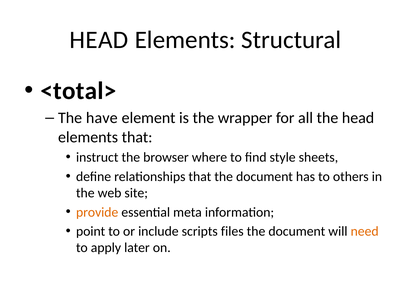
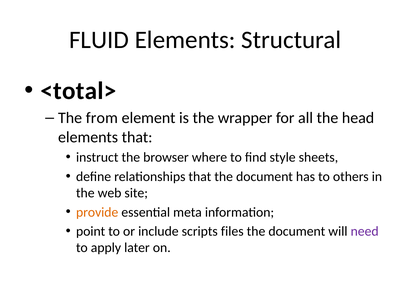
HEAD at (99, 40): HEAD -> FLUID
have: have -> from
need colour: orange -> purple
